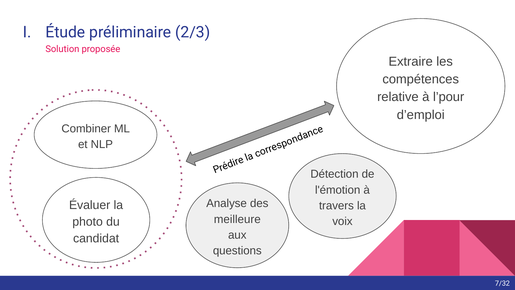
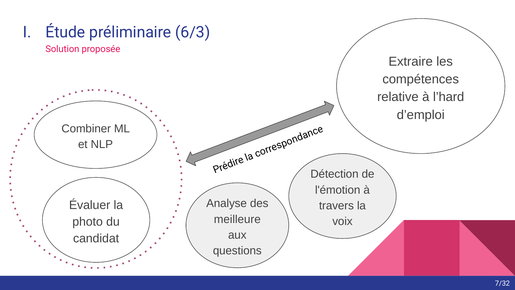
2/3: 2/3 -> 6/3
l’pour: l’pour -> l’hard
